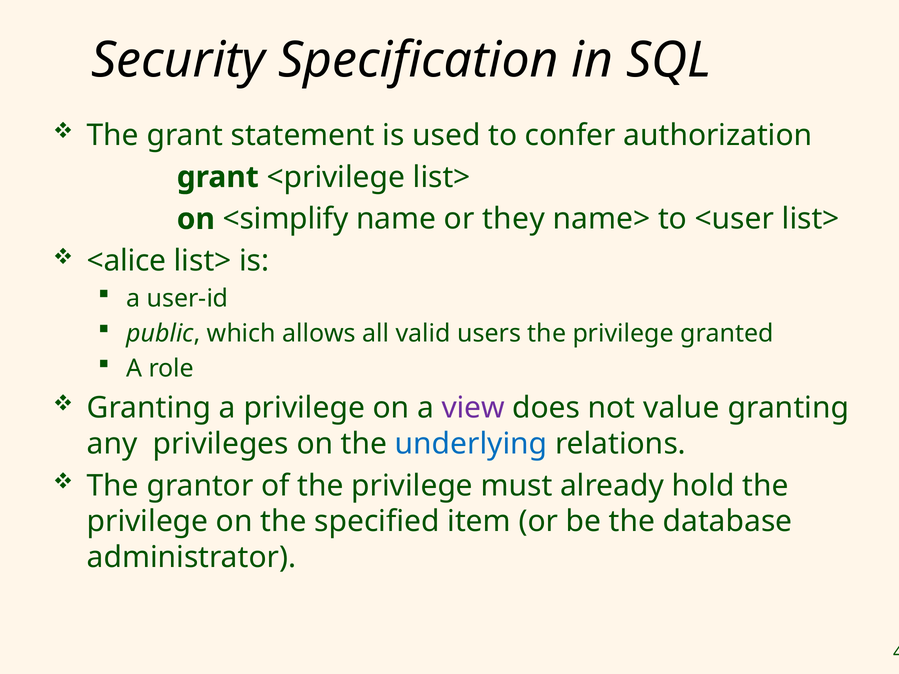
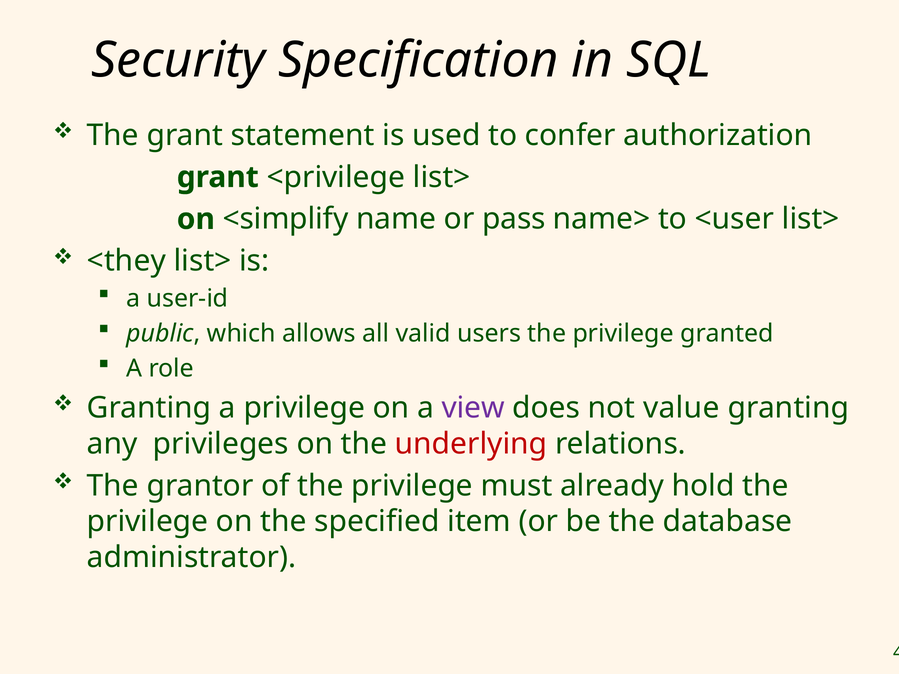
they: they -> pass
<alice: <alice -> <they
underlying colour: blue -> red
